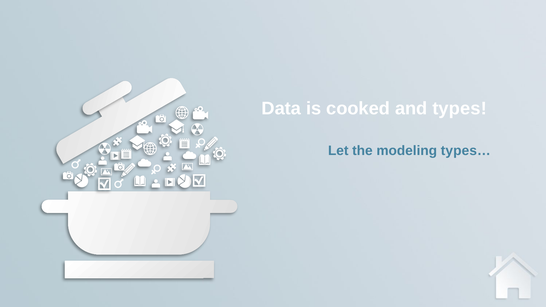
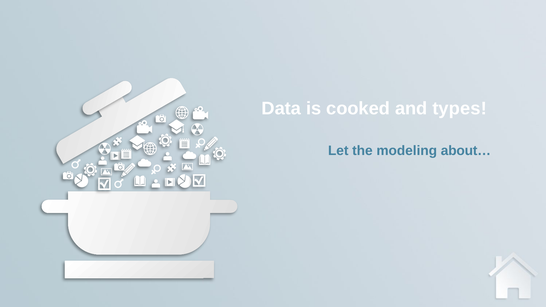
types…: types… -> about…
